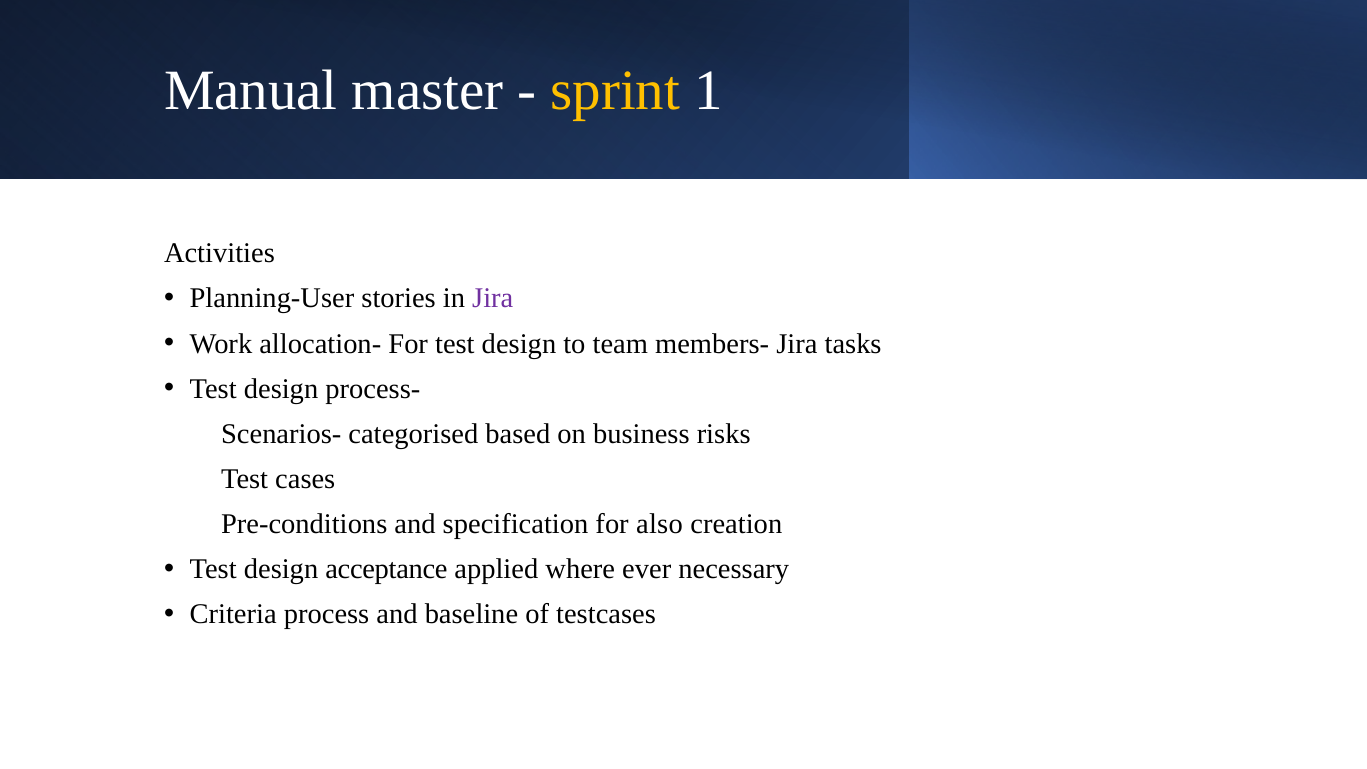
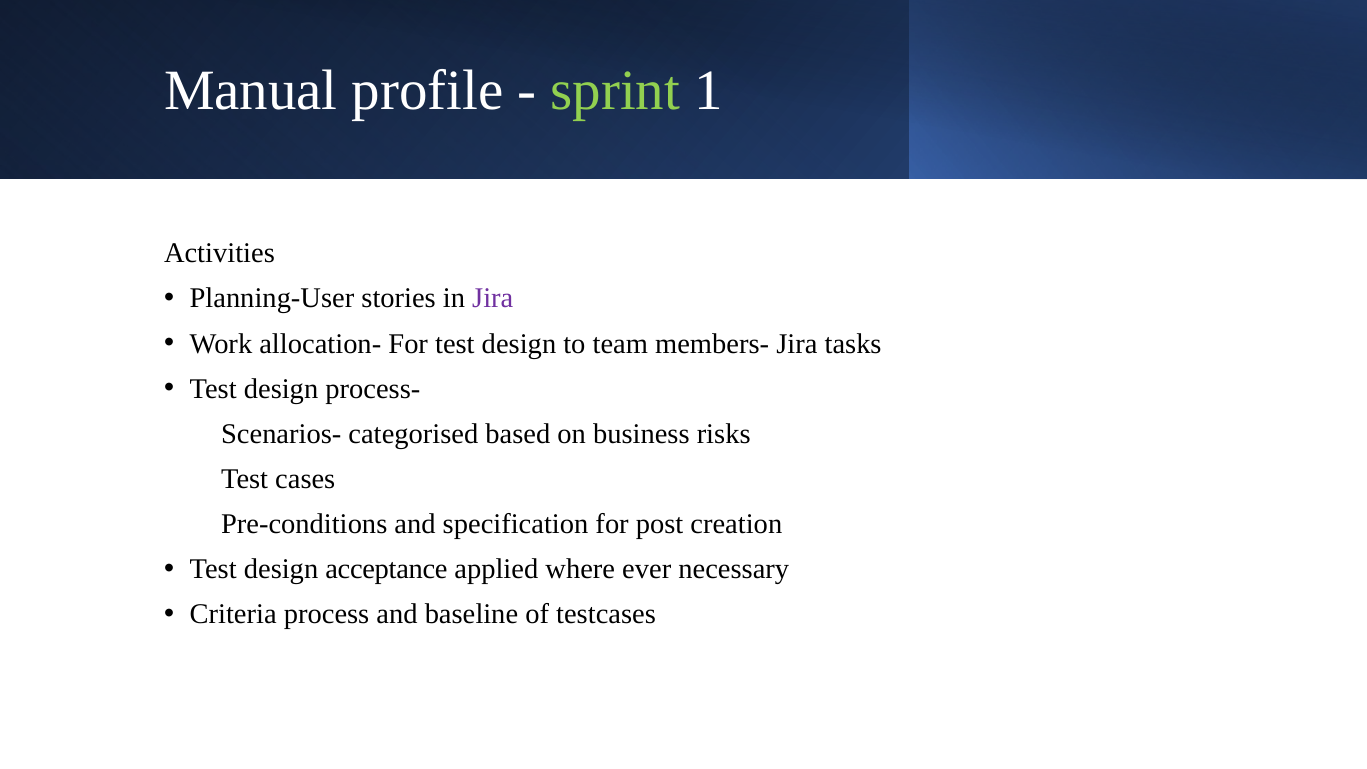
master: master -> profile
sprint colour: yellow -> light green
also: also -> post
